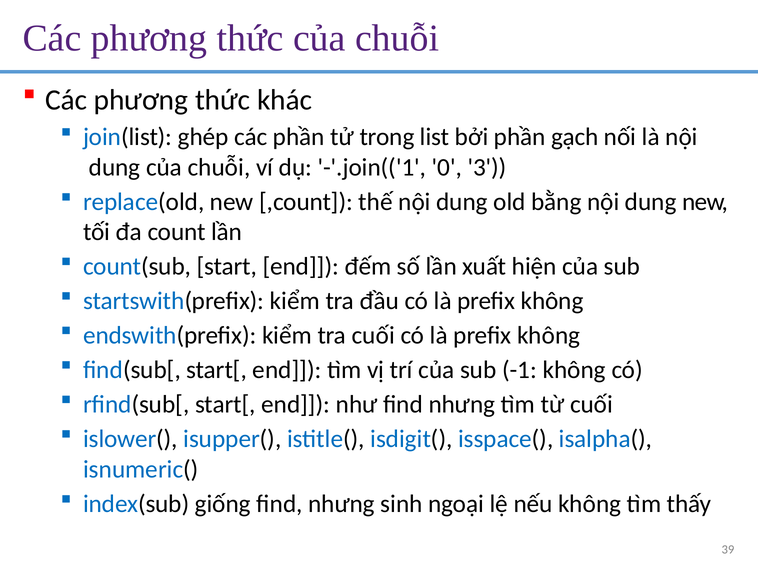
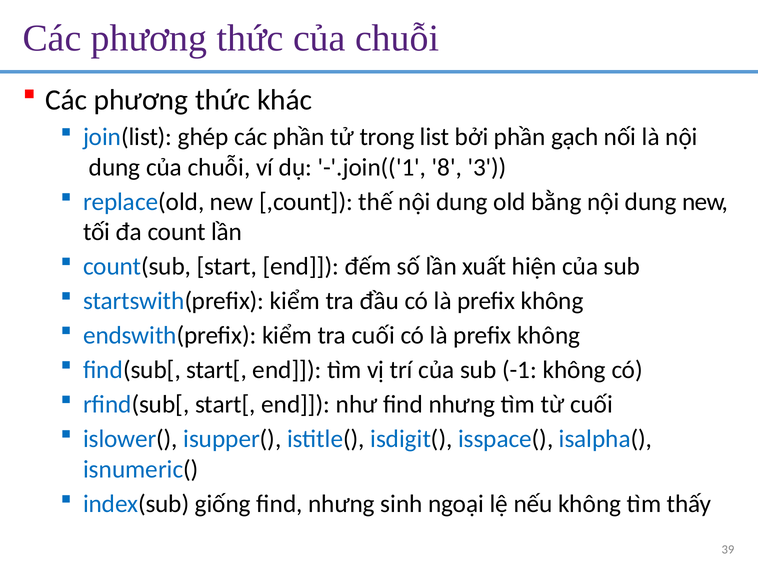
0: 0 -> 8
